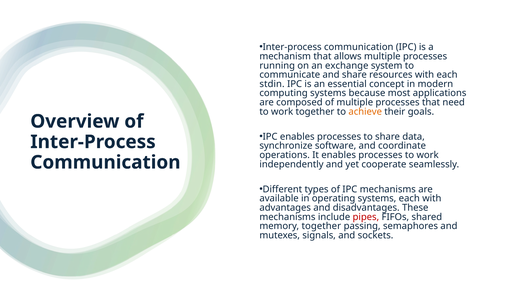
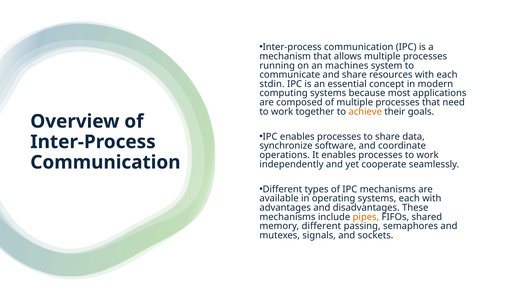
exchange: exchange -> machines
pipes colour: red -> orange
memory together: together -> different
